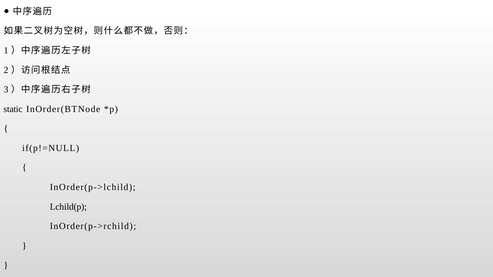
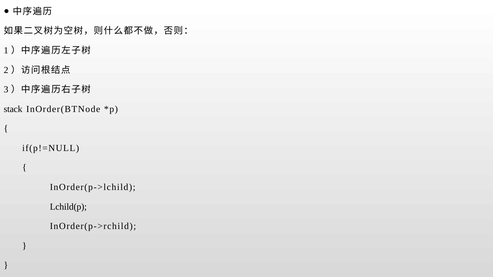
static: static -> stack
